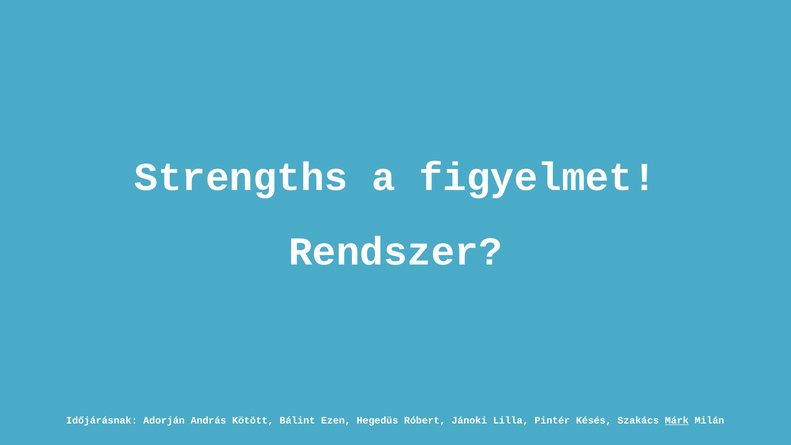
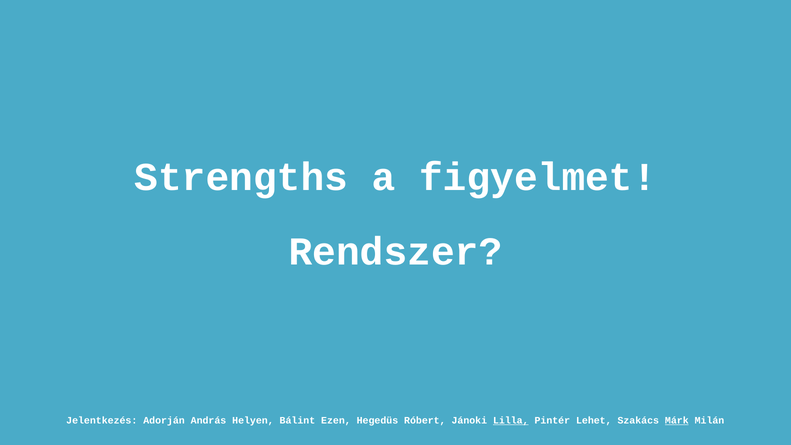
Időjárásnak: Időjárásnak -> Jelentkezés
Kötött: Kötött -> Helyen
Lilla underline: none -> present
Késés: Késés -> Lehet
